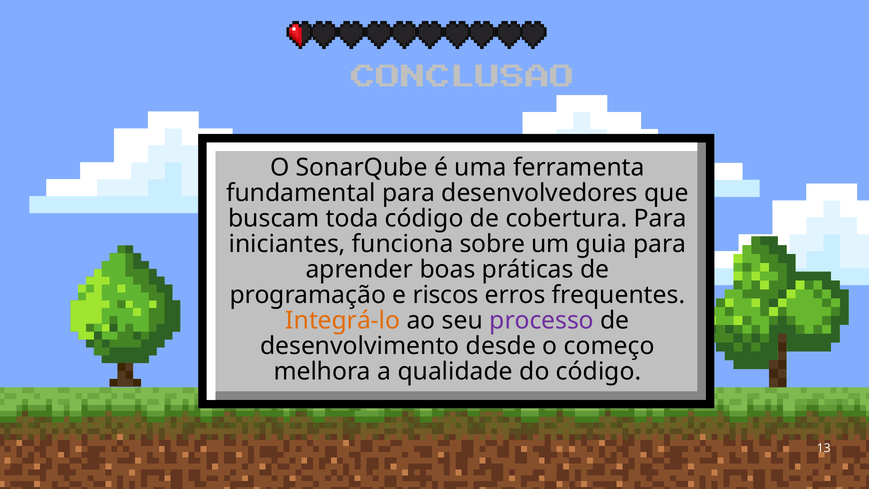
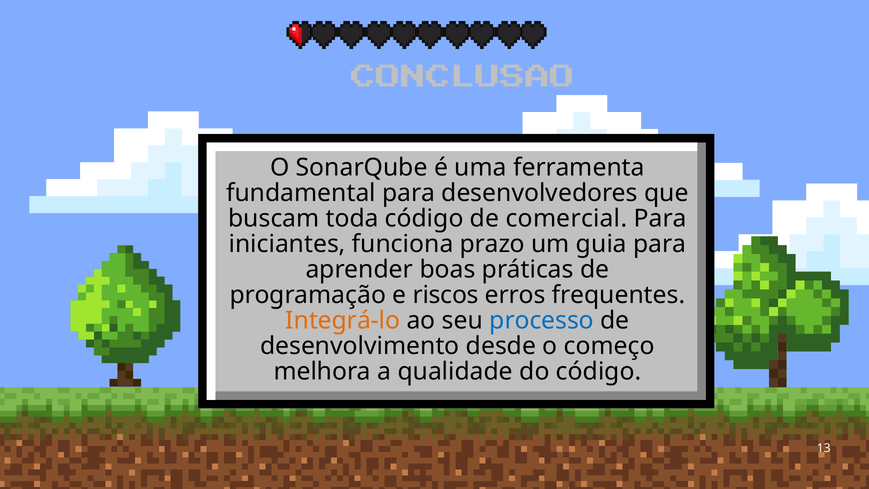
cobertura: cobertura -> comercial
sobre: sobre -> prazo
processo colour: purple -> blue
